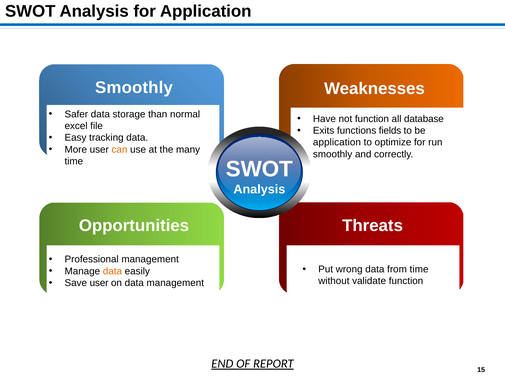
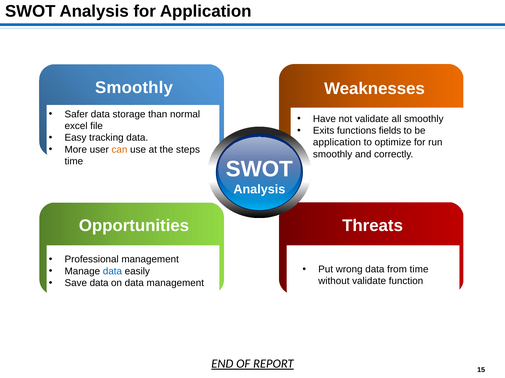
not function: function -> validate
all database: database -> smoothly
many: many -> steps
data at (112, 272) colour: orange -> blue
Save user: user -> data
